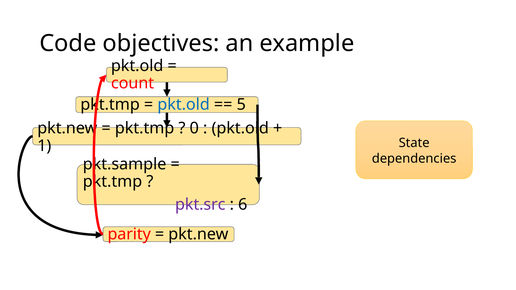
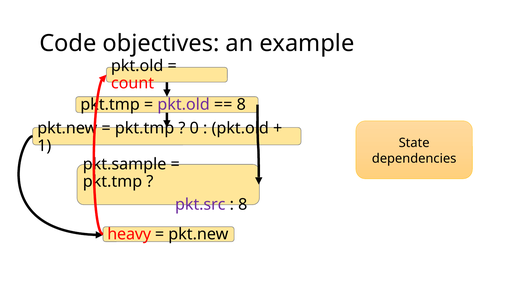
pkt.old at (184, 105) colour: blue -> purple
5 at (241, 105): 5 -> 8
6 at (243, 205): 6 -> 8
parity: parity -> heavy
